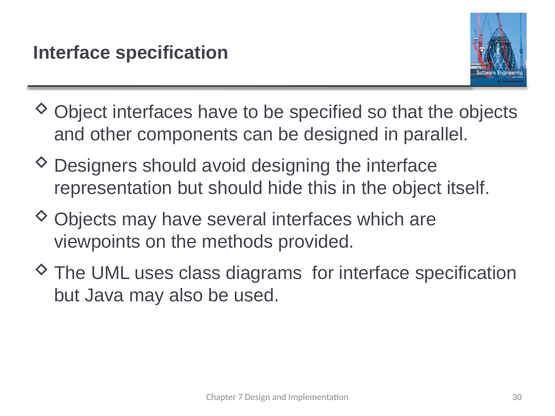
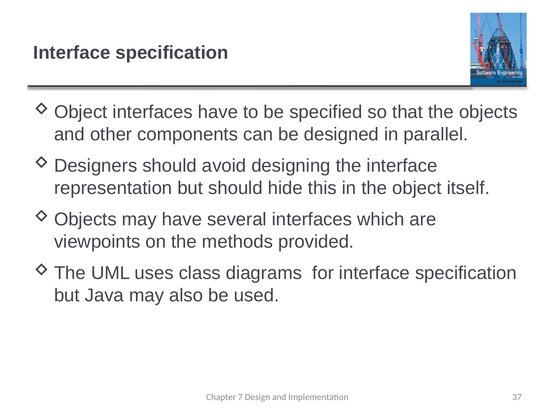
30: 30 -> 37
